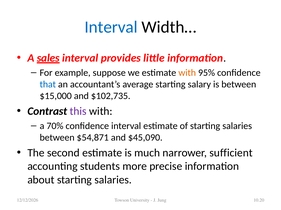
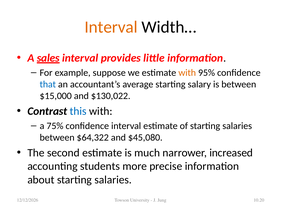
Interval at (111, 27) colour: blue -> orange
$102,735: $102,735 -> $130,022
this colour: purple -> blue
70%: 70% -> 75%
$54,871: $54,871 -> $64,322
$45,090: $45,090 -> $45,080
sufficient: sufficient -> increased
